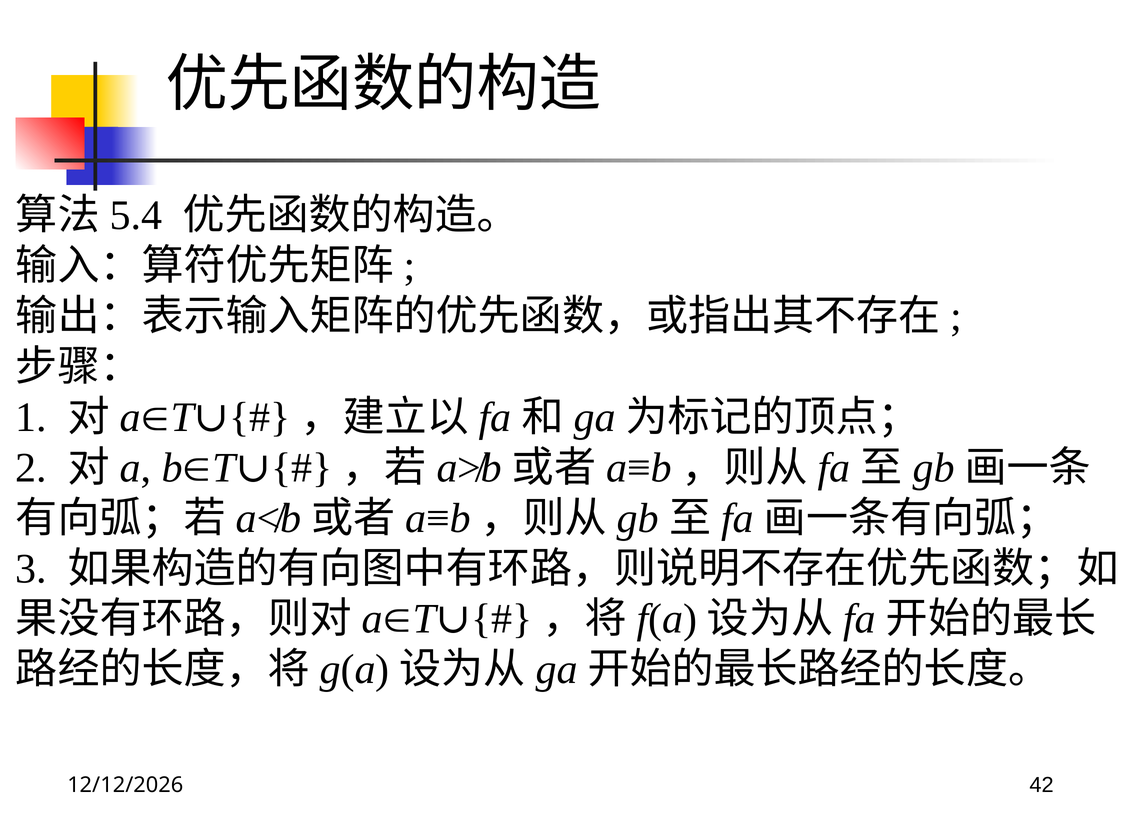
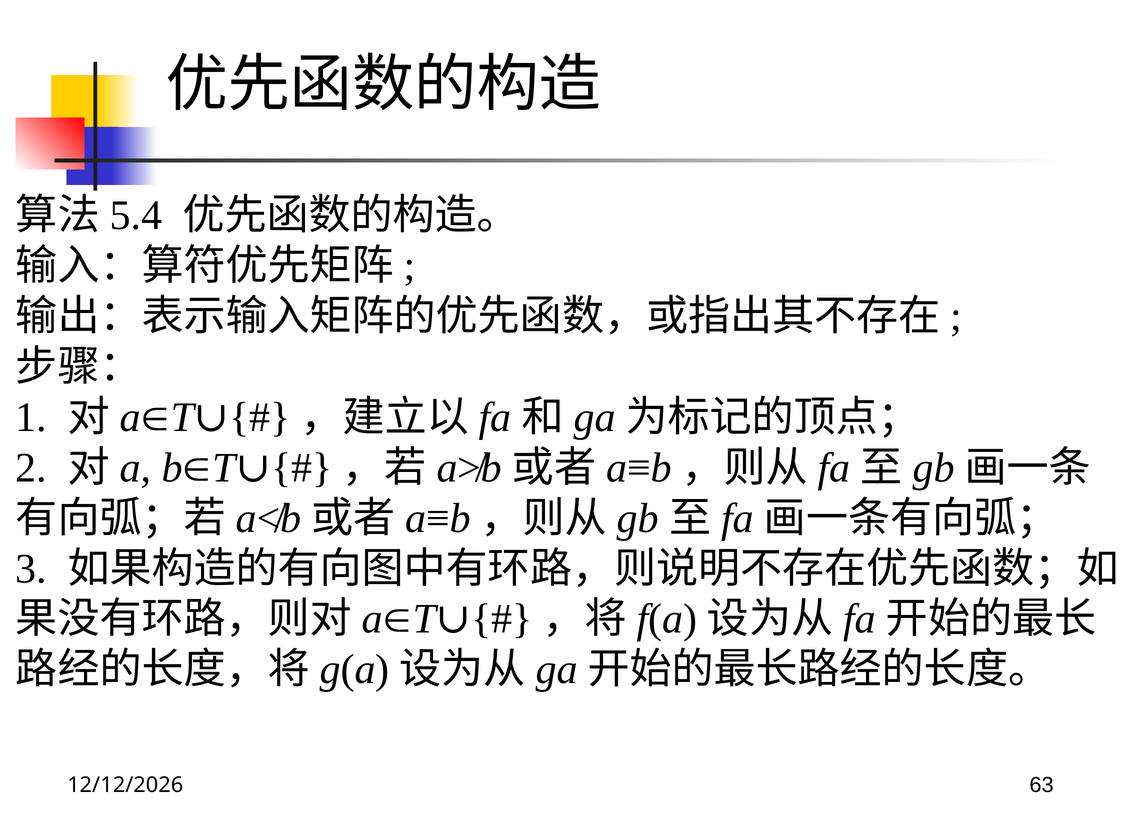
42: 42 -> 63
